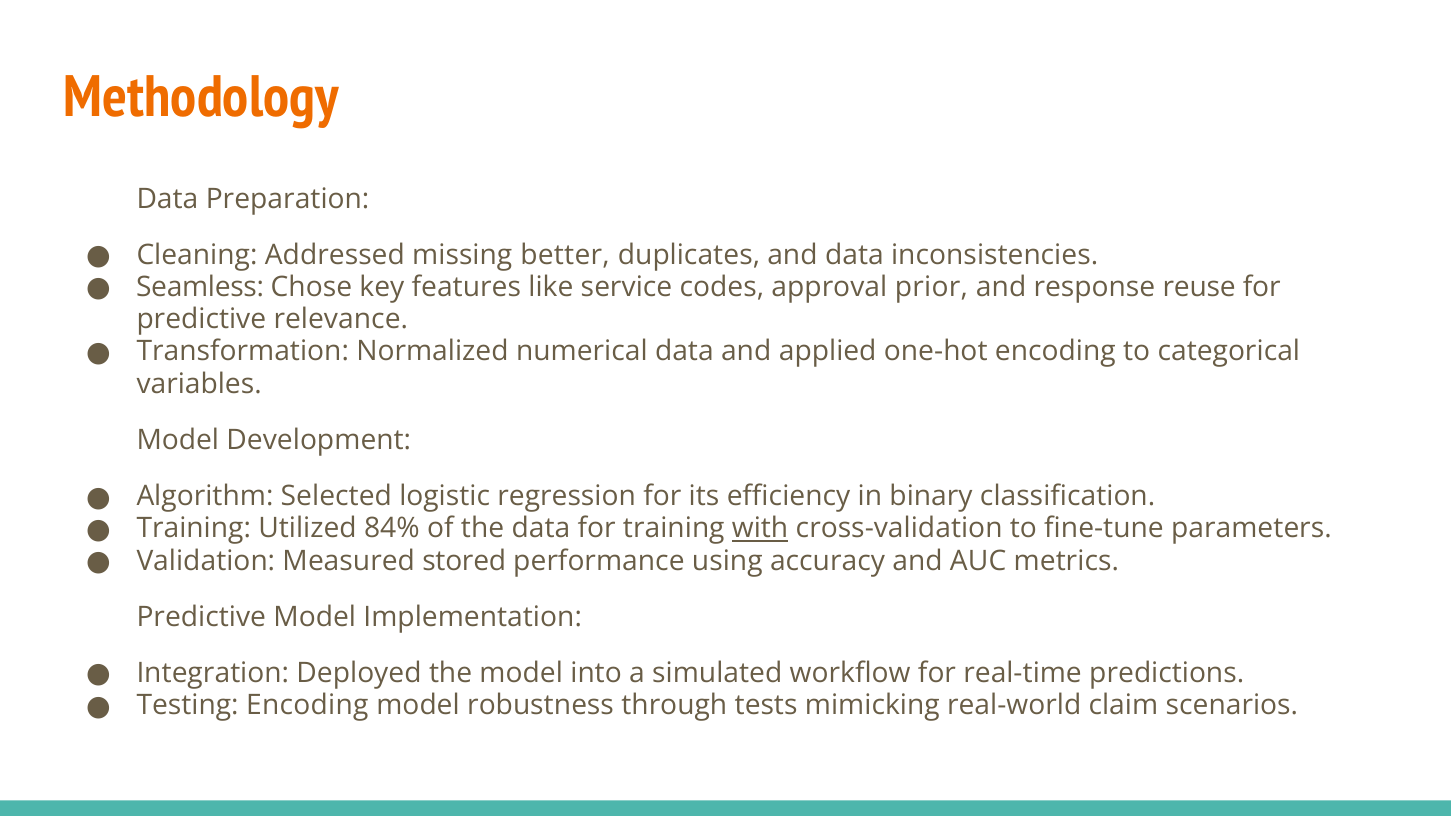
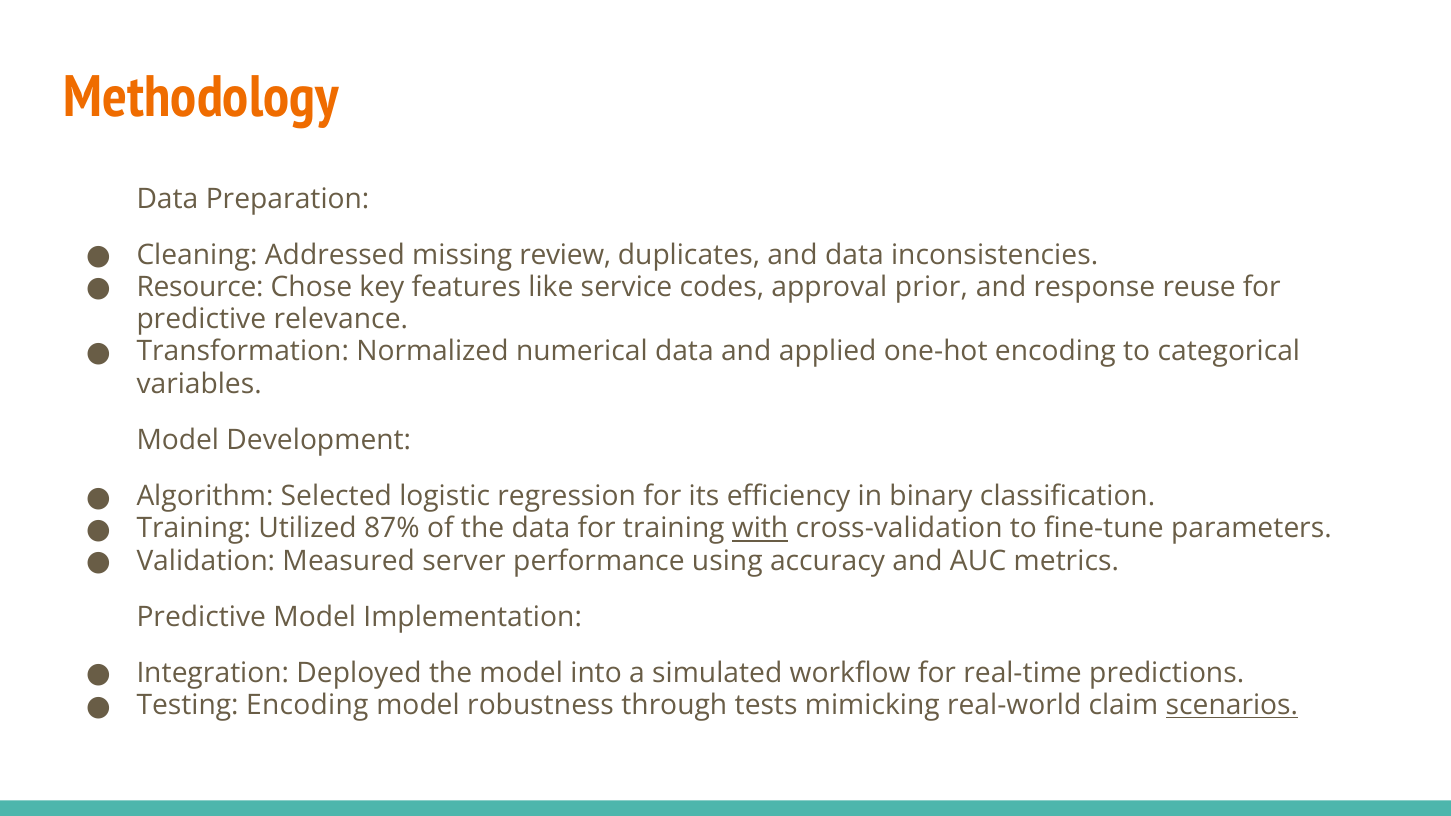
better: better -> review
Seamless: Seamless -> Resource
84%: 84% -> 87%
stored: stored -> server
scenarios underline: none -> present
